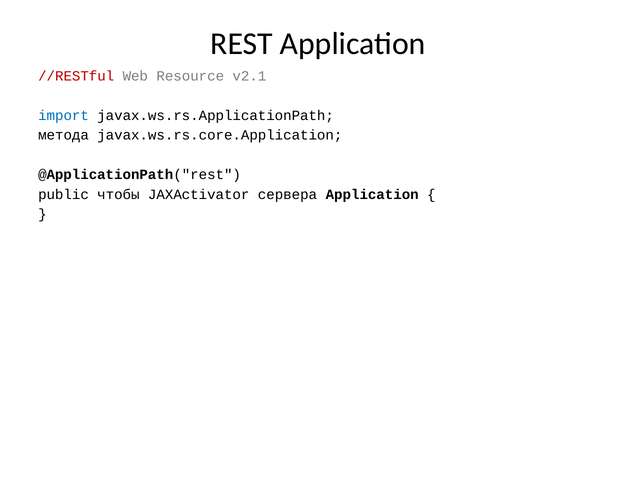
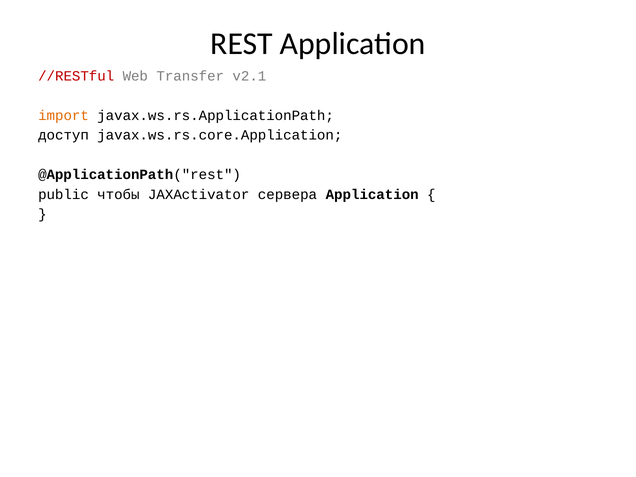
Resource: Resource -> Transfer
import colour: blue -> orange
метода: метода -> доступ
